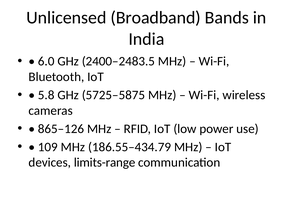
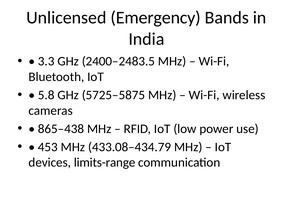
Broadband: Broadband -> Emergency
6.0: 6.0 -> 3.3
865–126: 865–126 -> 865–438
109: 109 -> 453
186.55–434.79: 186.55–434.79 -> 433.08–434.79
